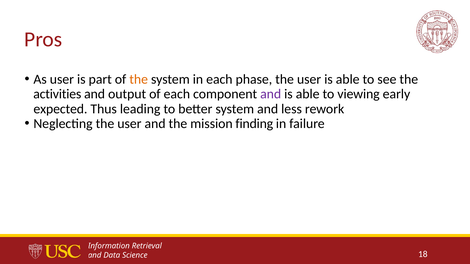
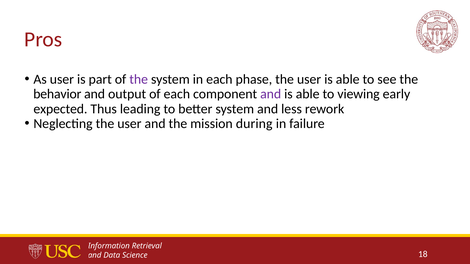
the at (139, 79) colour: orange -> purple
activities: activities -> behavior
finding: finding -> during
